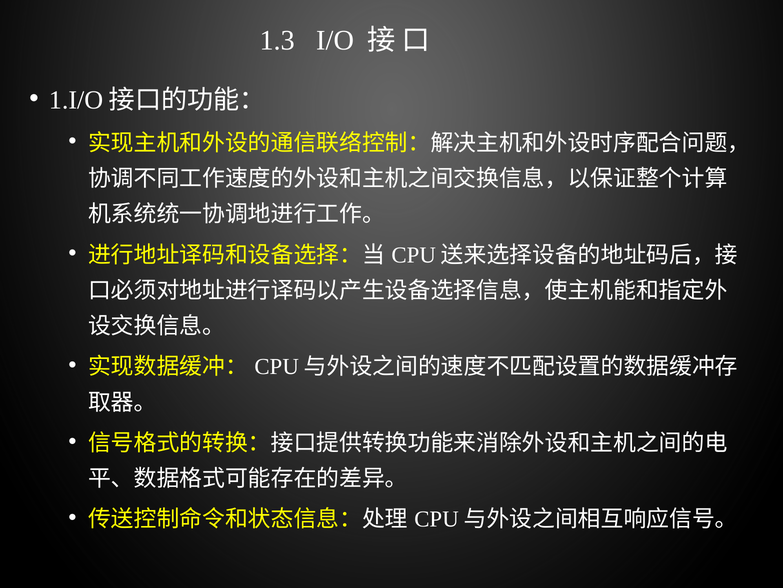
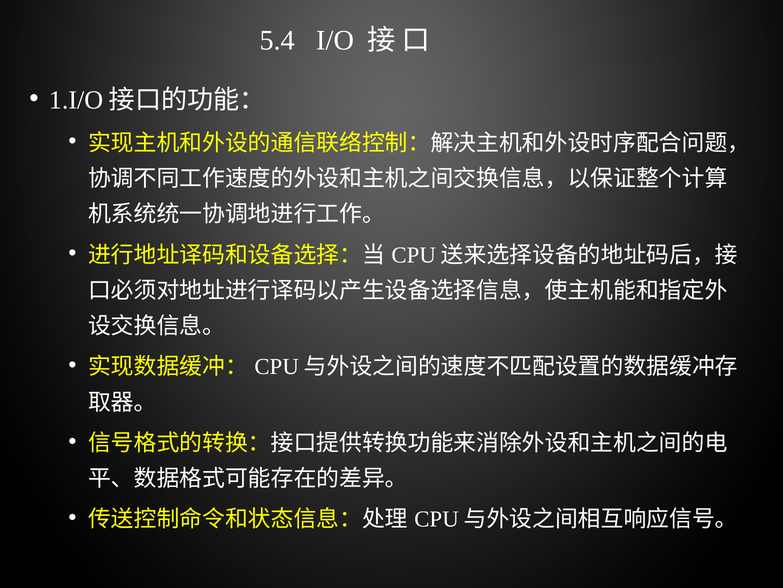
1.3: 1.3 -> 5.4
